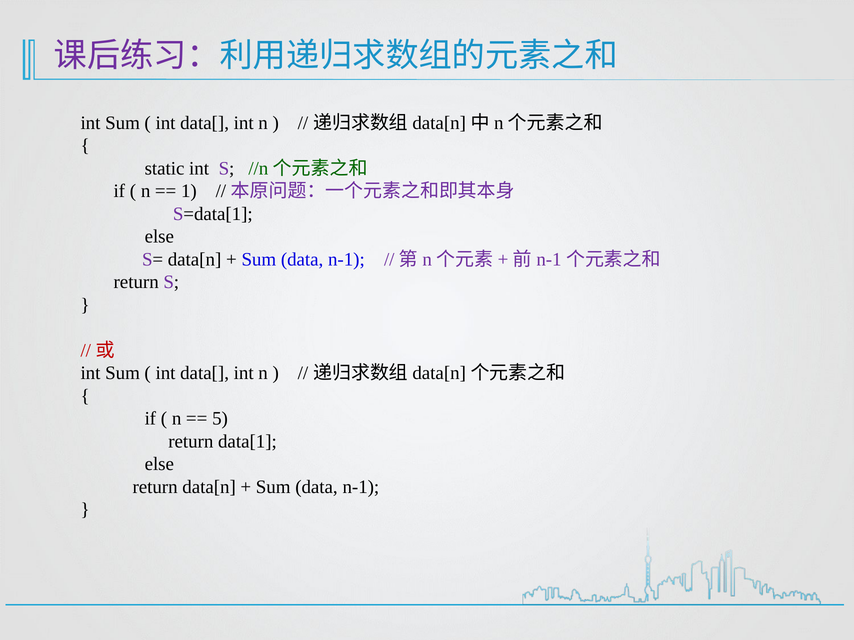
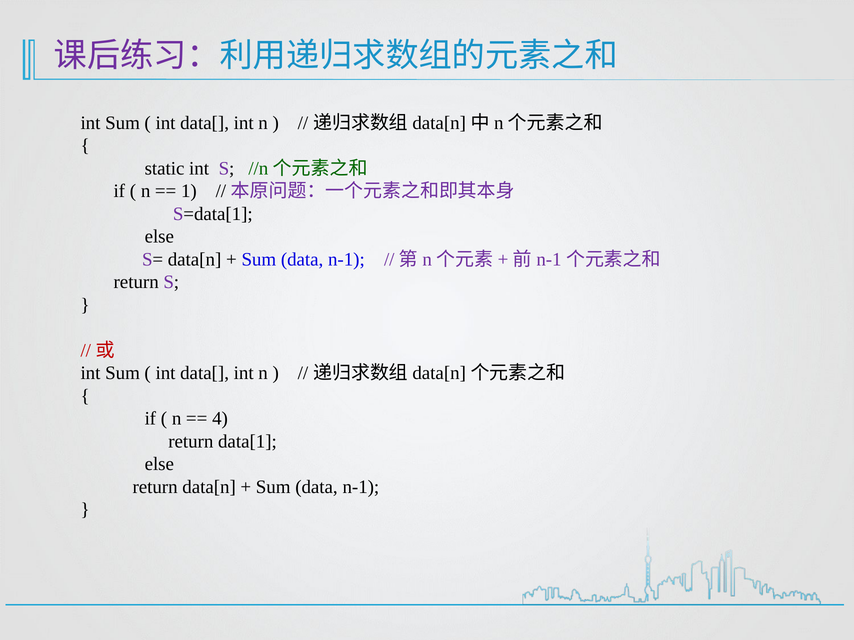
5: 5 -> 4
